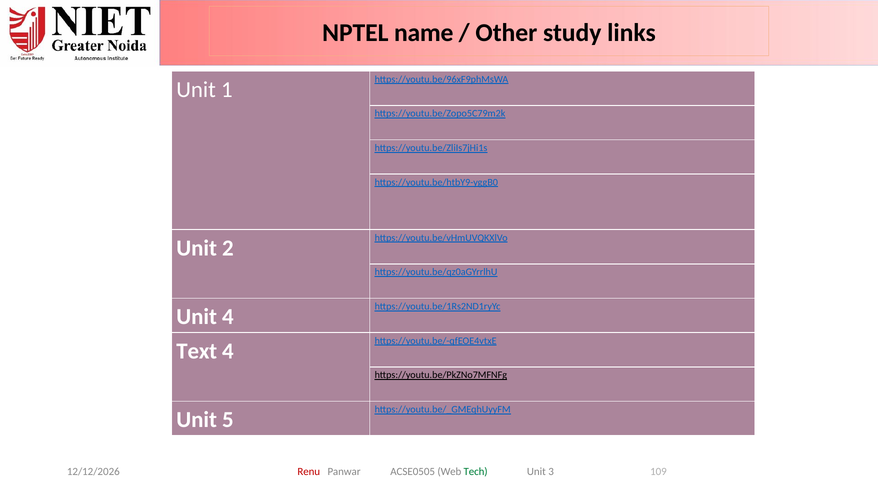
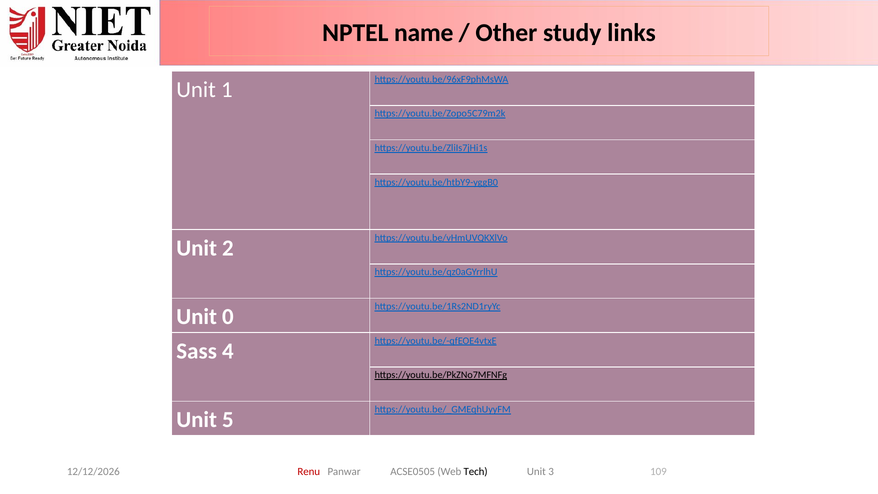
Unit 4: 4 -> 0
Text: Text -> Sass
Tech colour: green -> black
